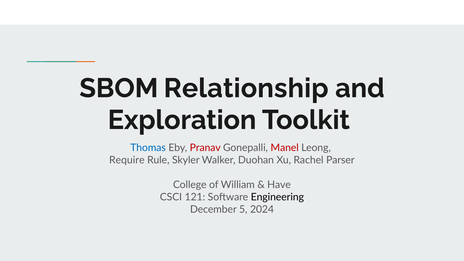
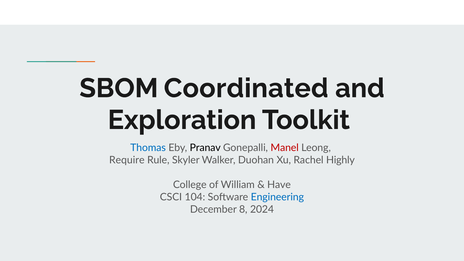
Relationship: Relationship -> Coordinated
Pranav colour: red -> black
Parser: Parser -> Highly
121: 121 -> 104
Engineering colour: black -> blue
5: 5 -> 8
